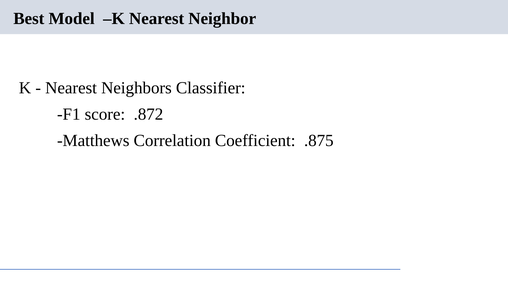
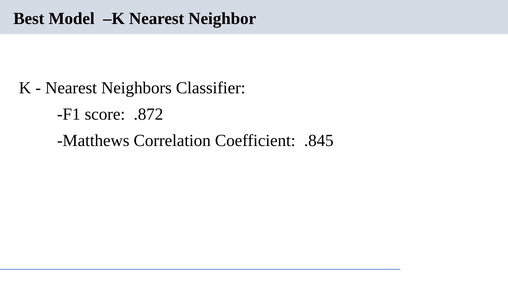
.875: .875 -> .845
